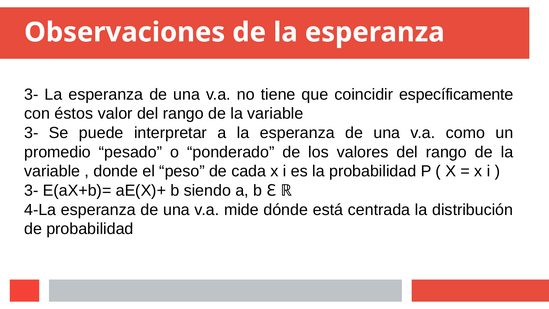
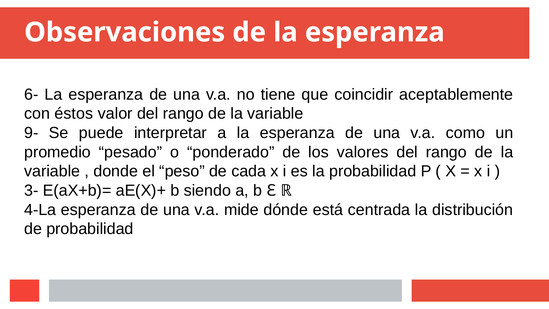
3- at (31, 94): 3- -> 6-
específicamente: específicamente -> aceptablemente
3- at (31, 133): 3- -> 9-
